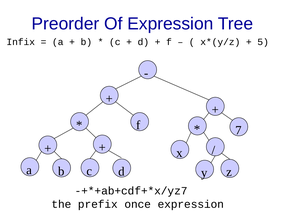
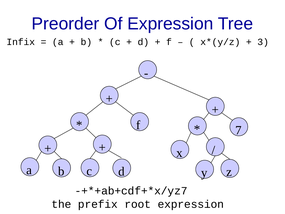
5: 5 -> 3
once: once -> root
